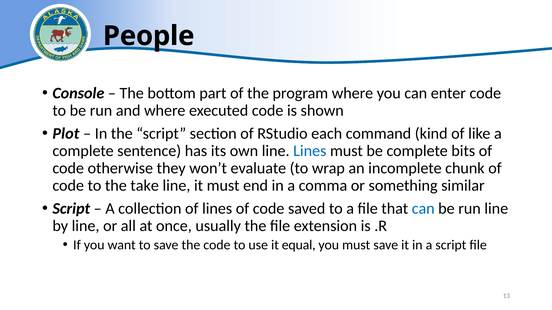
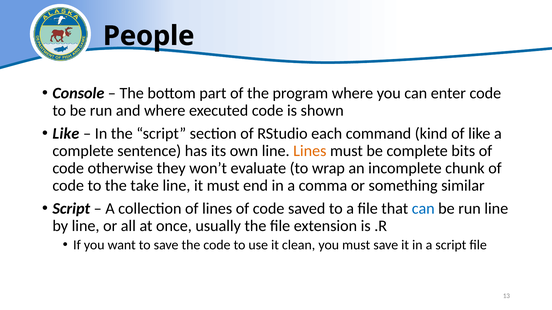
Plot at (66, 134): Plot -> Like
Lines at (310, 151) colour: blue -> orange
equal: equal -> clean
